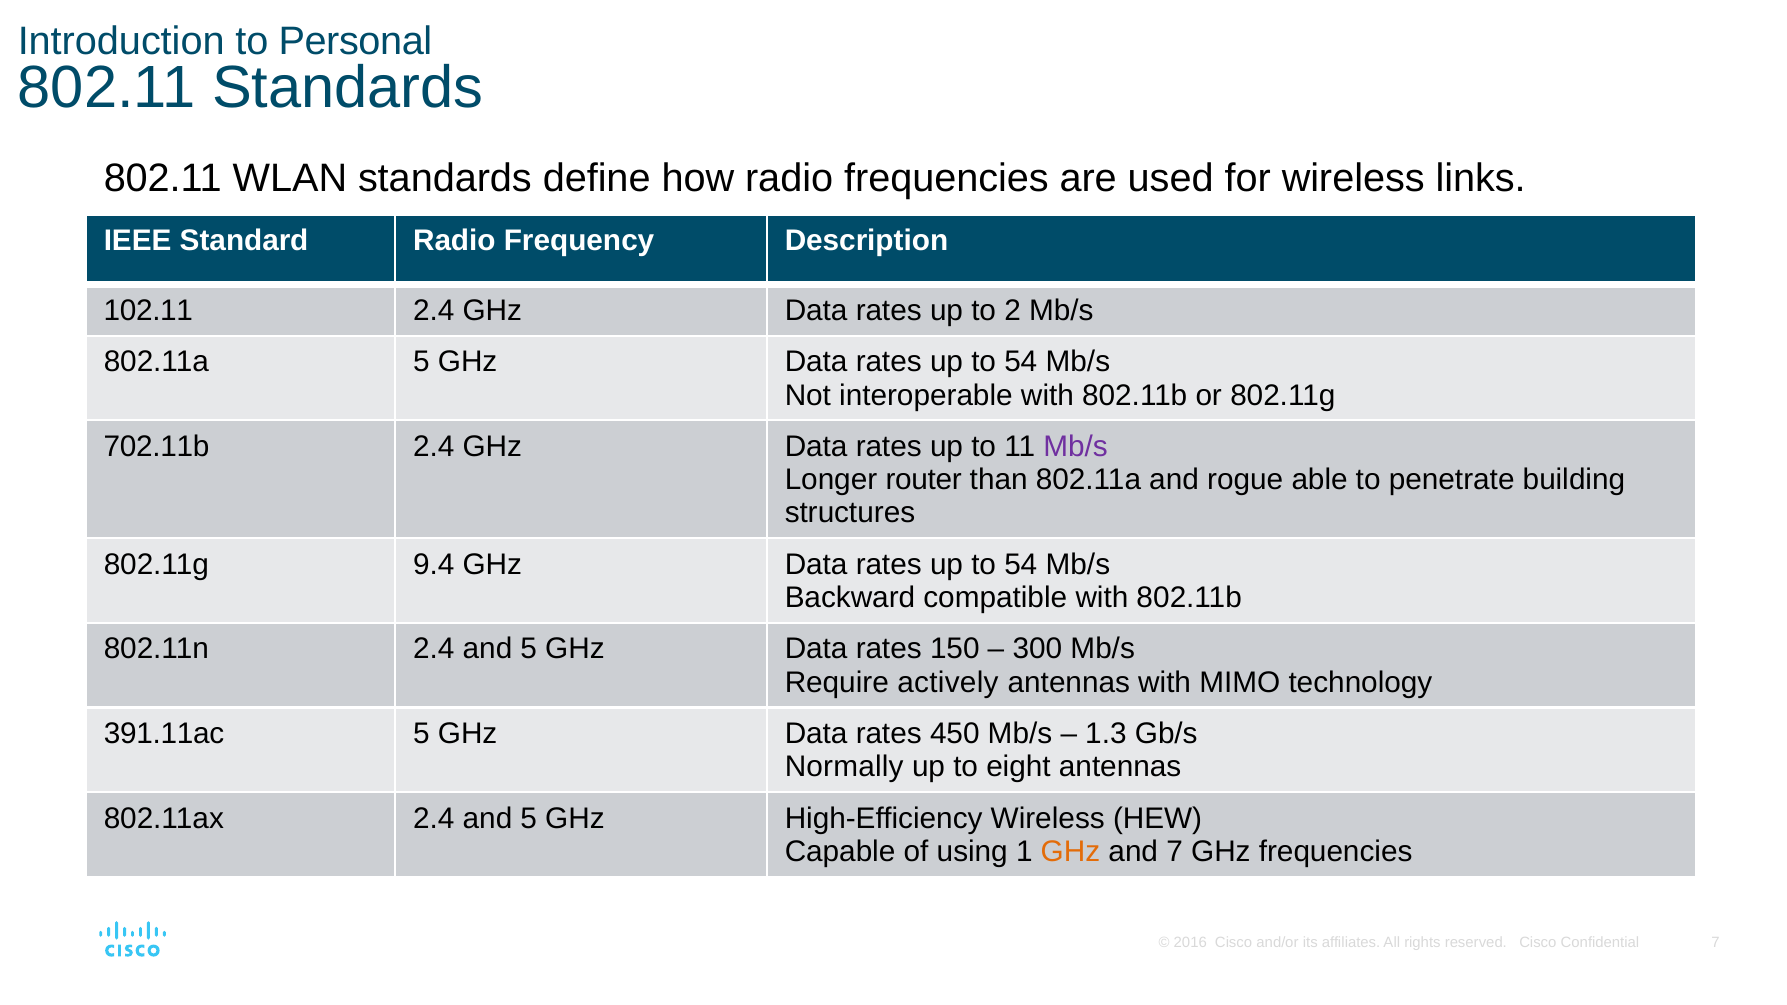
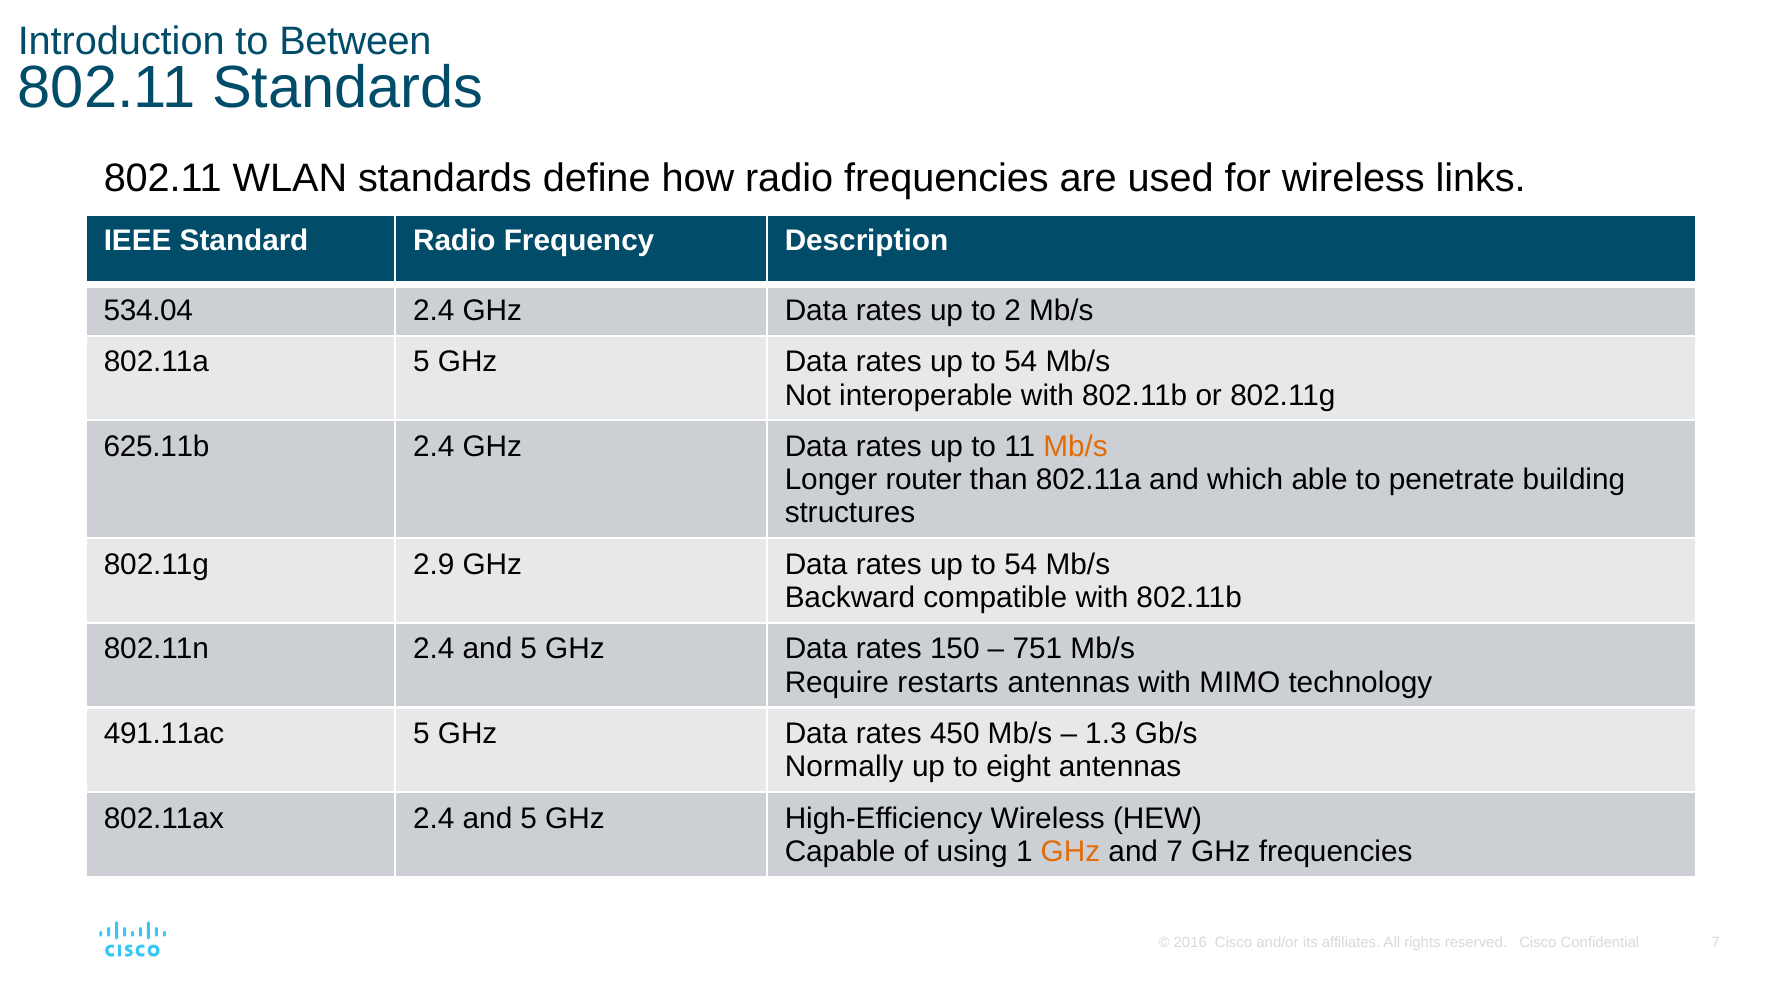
Personal: Personal -> Between
102.11: 102.11 -> 534.04
702.11b: 702.11b -> 625.11b
Mb/s at (1076, 447) colour: purple -> orange
rogue: rogue -> which
9.4: 9.4 -> 2.9
300: 300 -> 751
actively: actively -> restarts
391.11ac: 391.11ac -> 491.11ac
